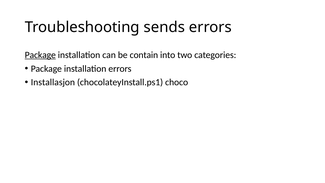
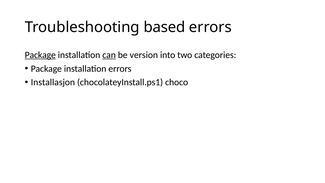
sends: sends -> based
can underline: none -> present
contain: contain -> version
